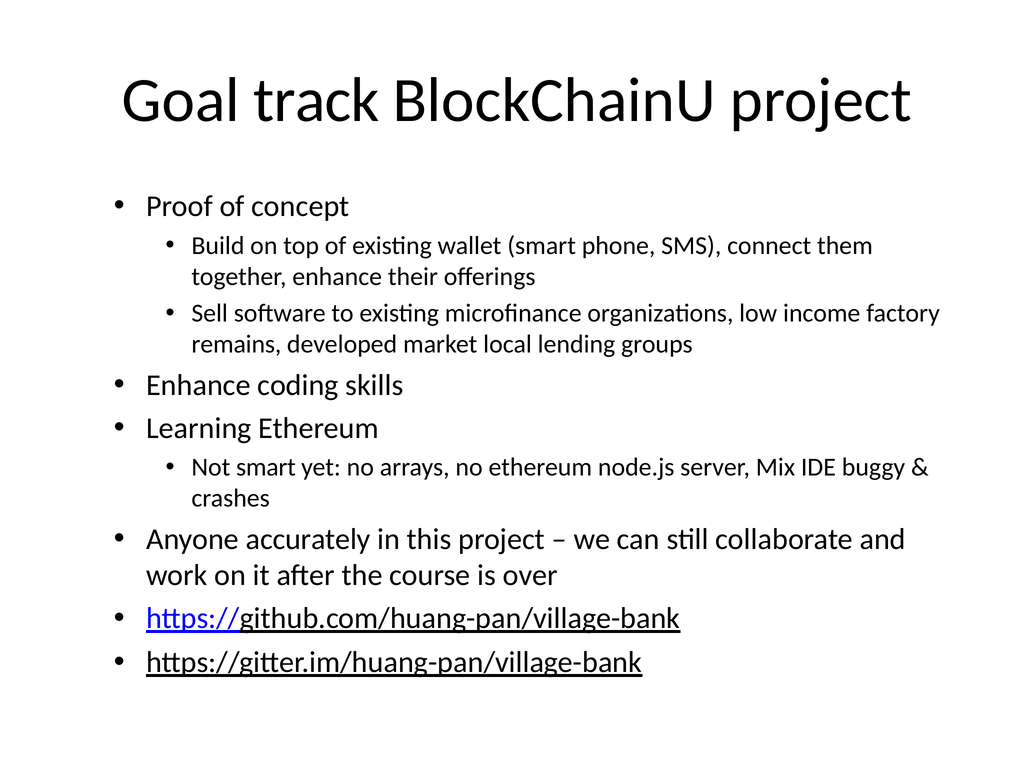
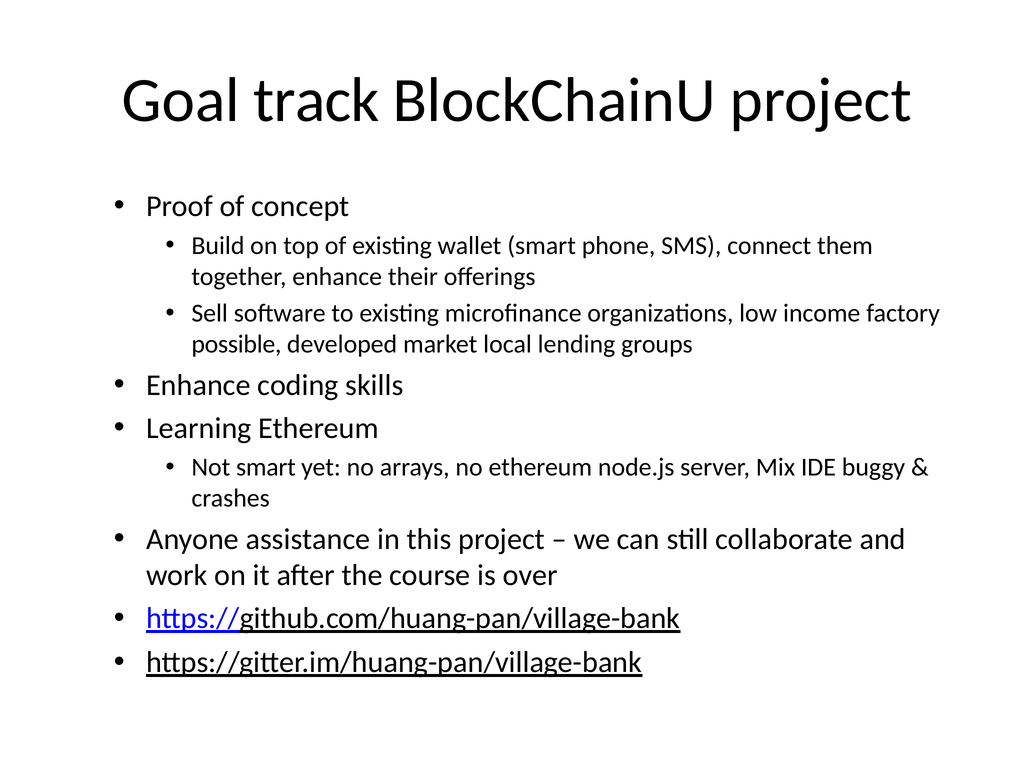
remains: remains -> possible
accurately: accurately -> assistance
